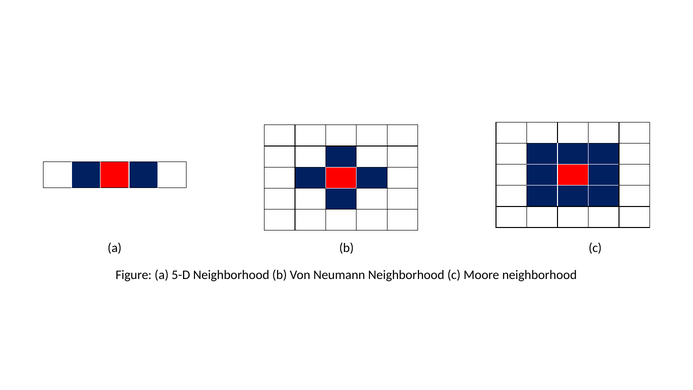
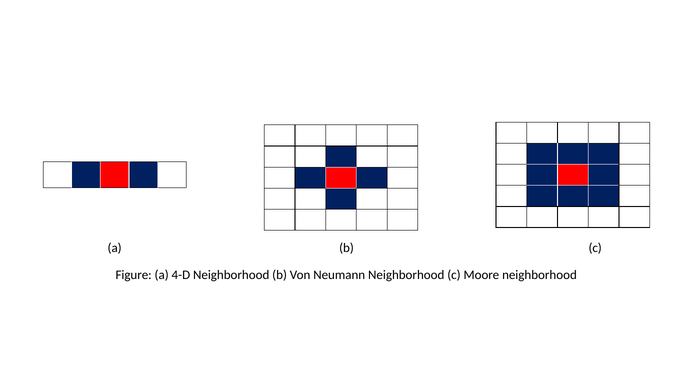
5-D: 5-D -> 4-D
